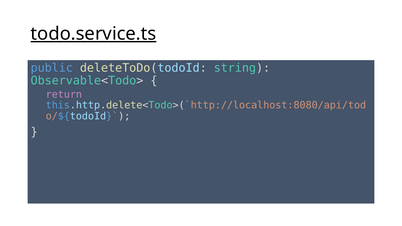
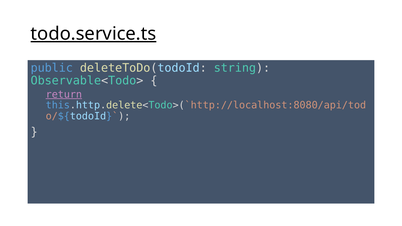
return underline: none -> present
